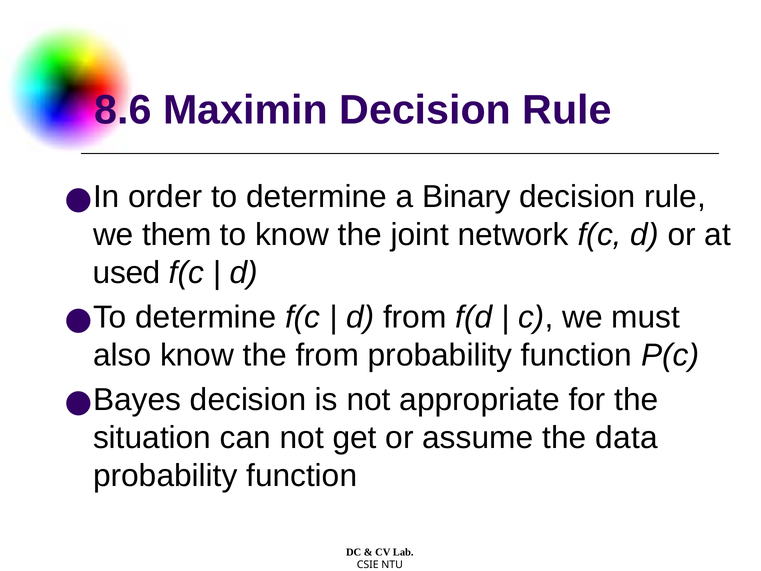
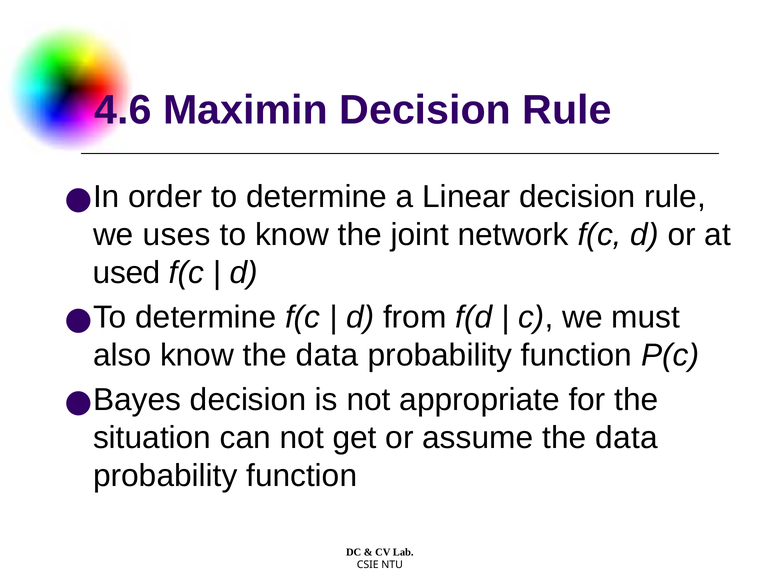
8.6: 8.6 -> 4.6
Binary: Binary -> Linear
them: them -> uses
know the from: from -> data
